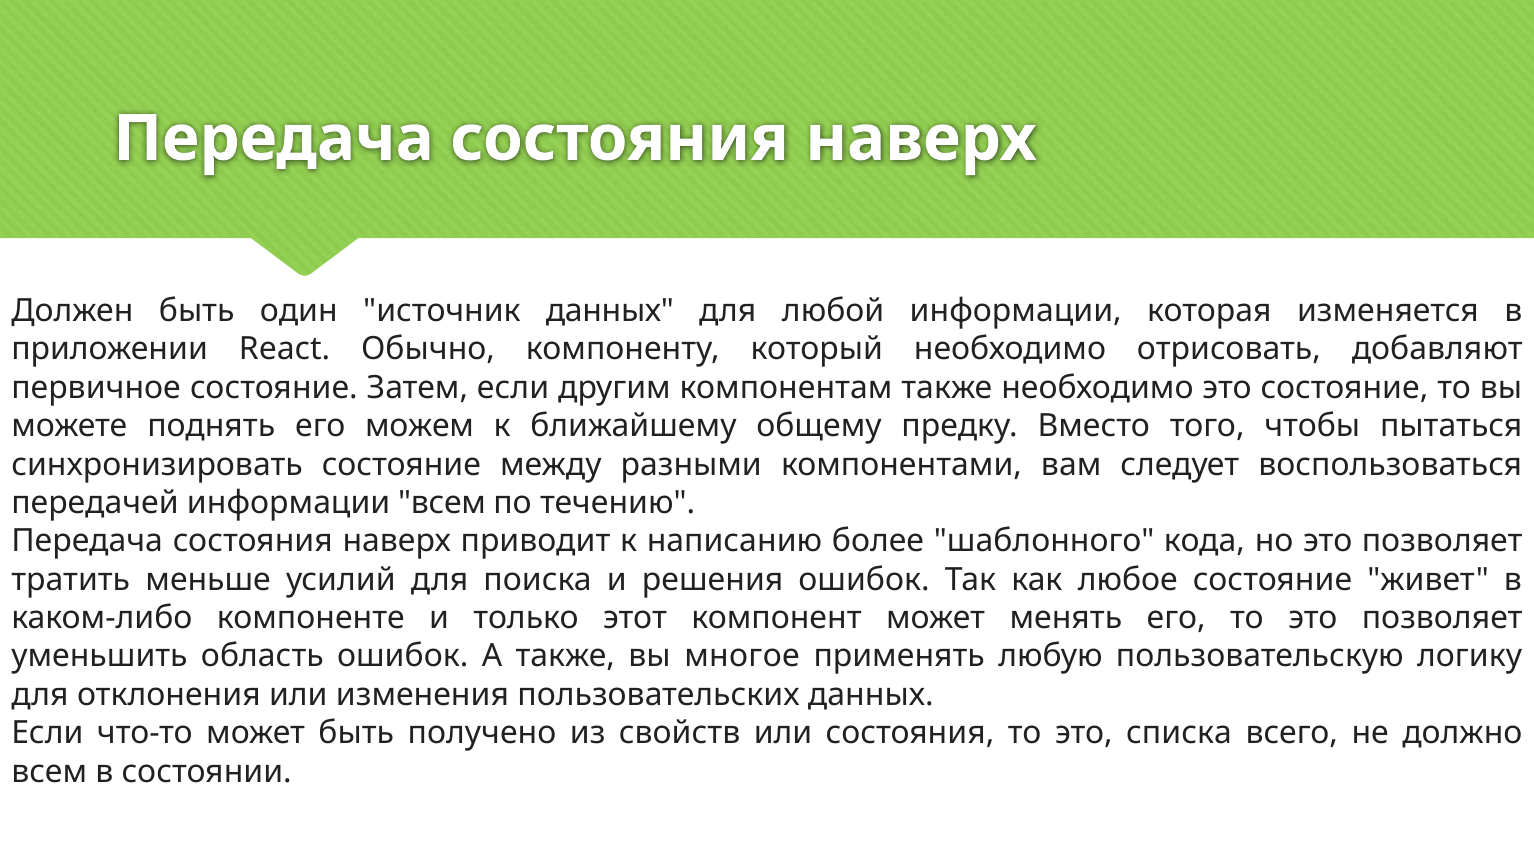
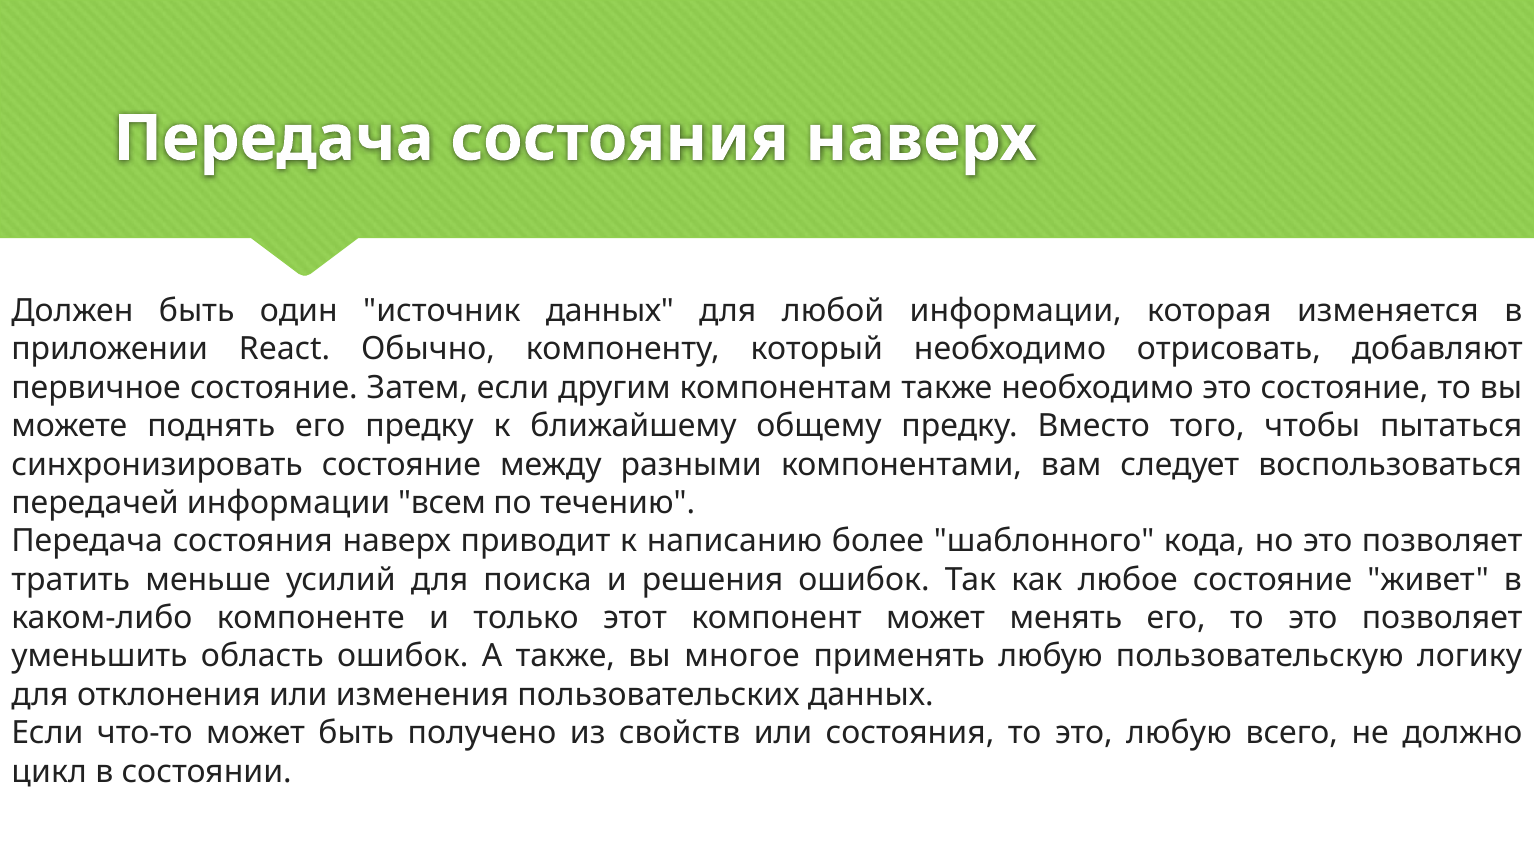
его можем: можем -> предку
это списка: списка -> любую
всем at (49, 771): всем -> цикл
